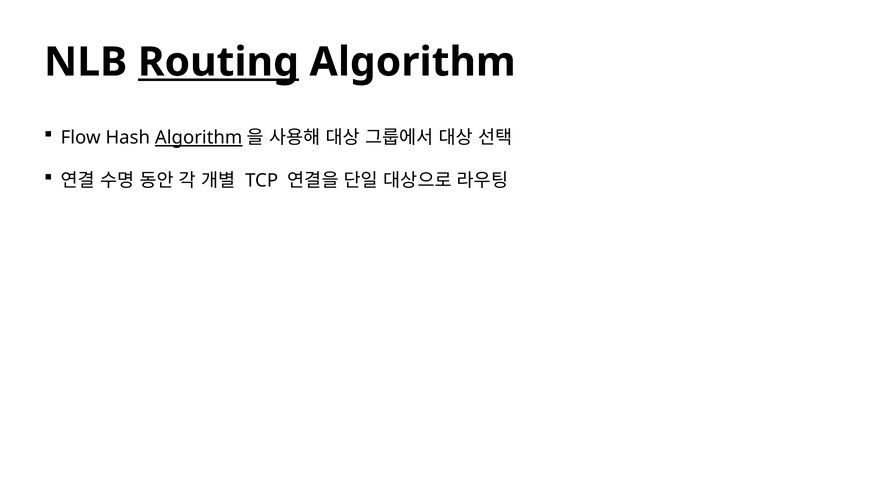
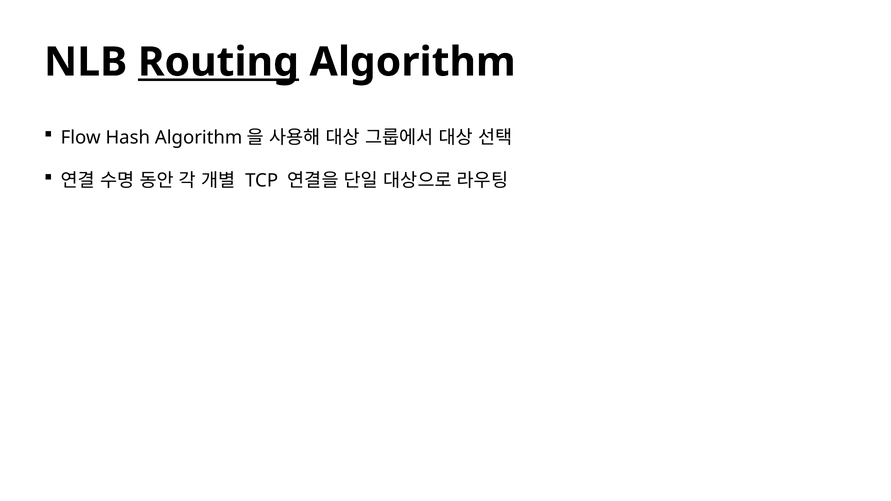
Algorithm at (199, 138) underline: present -> none
